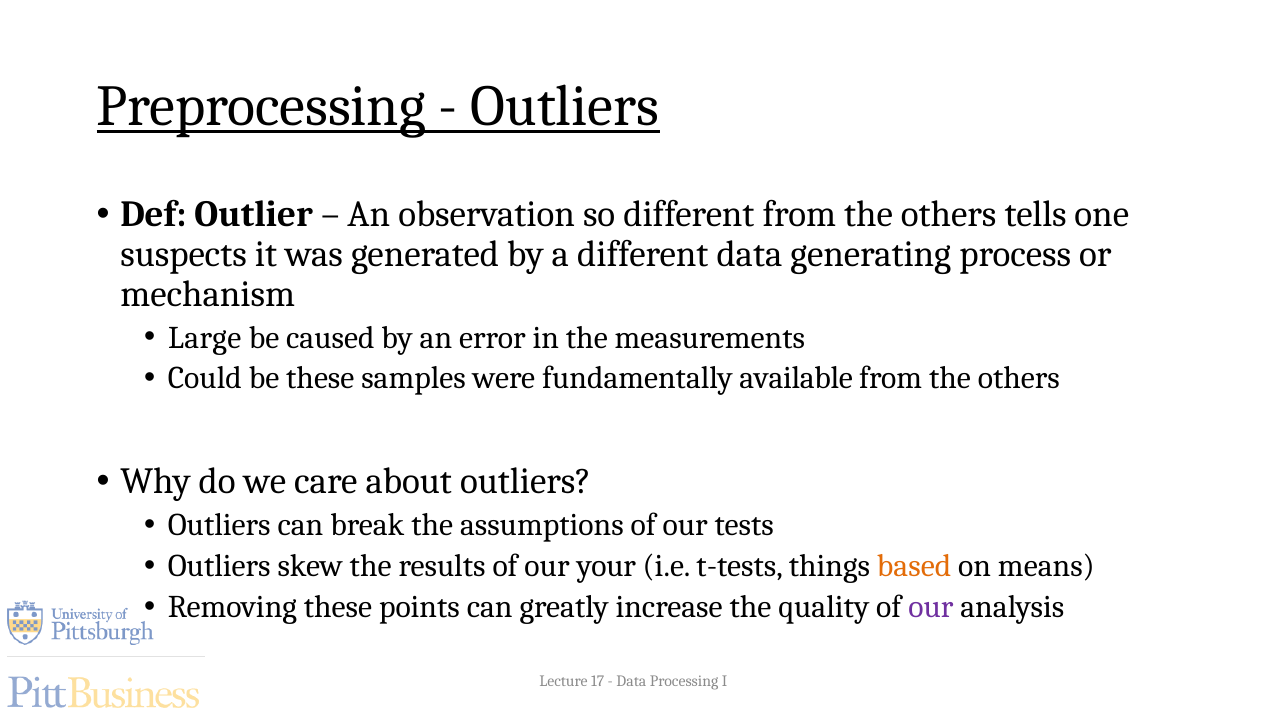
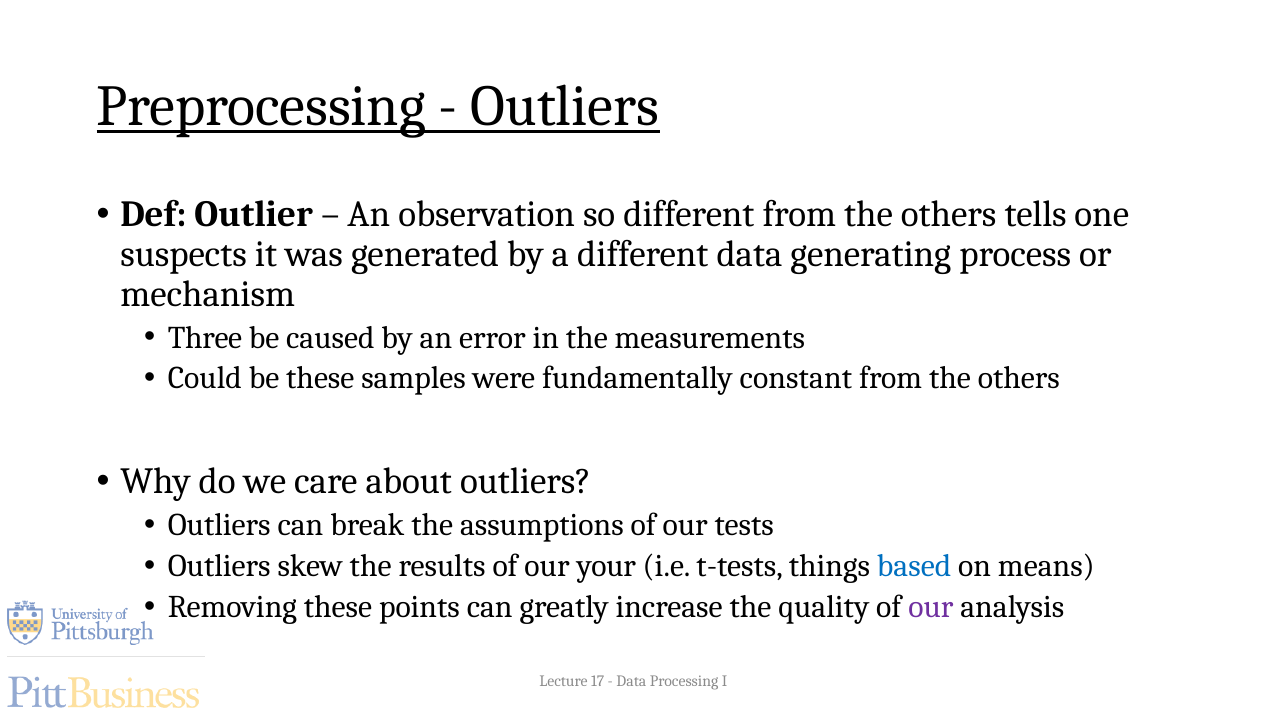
Large: Large -> Three
available: available -> constant
based colour: orange -> blue
